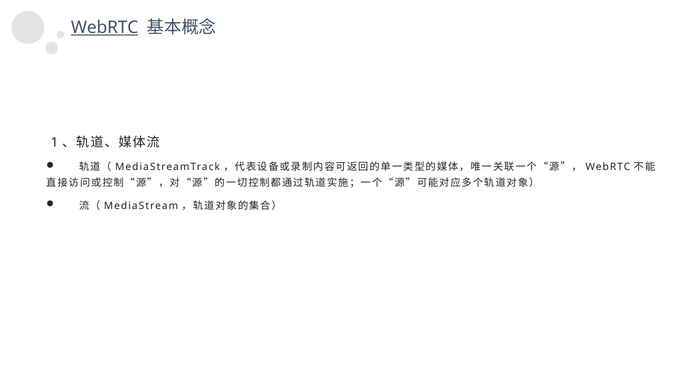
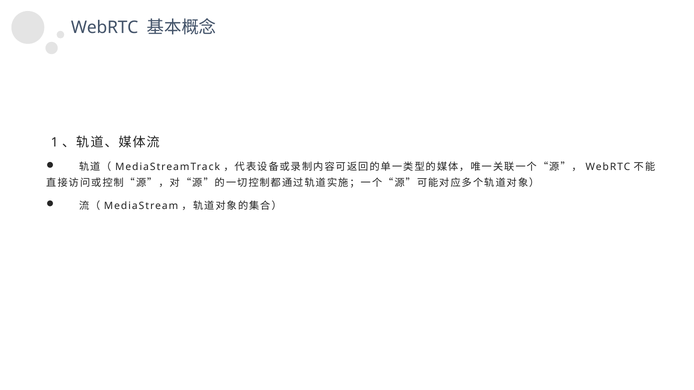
WebRTC at (105, 28) underline: present -> none
